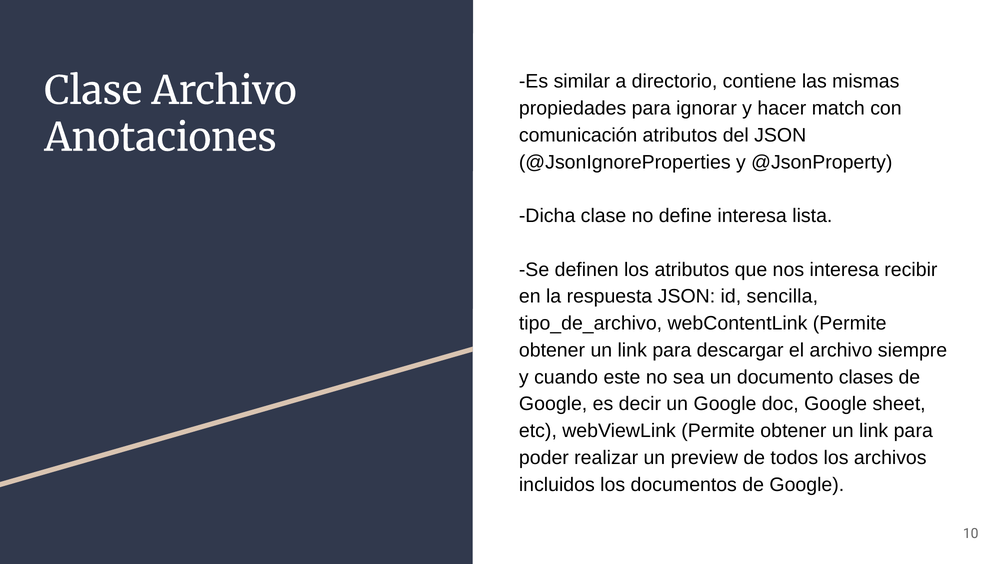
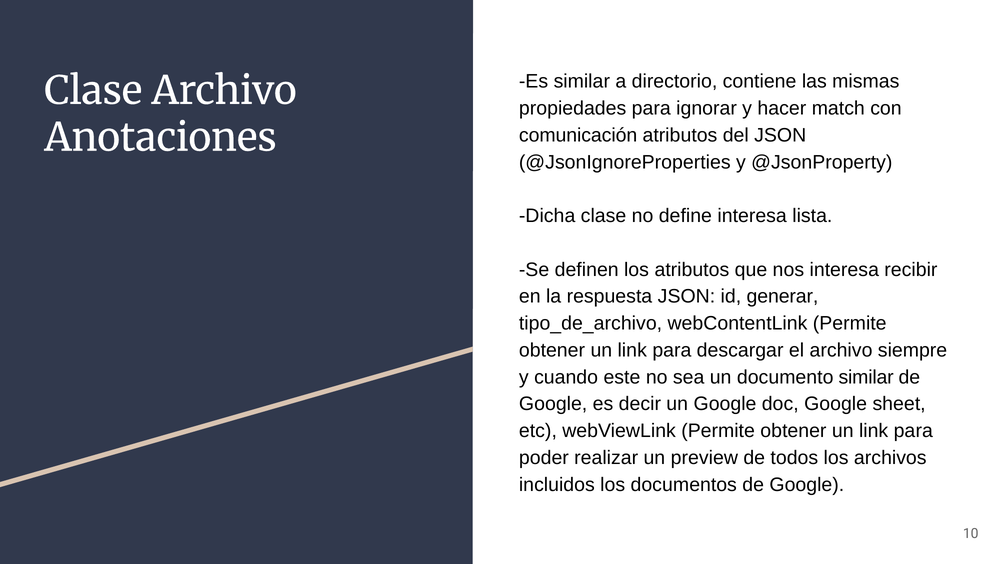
sencilla: sencilla -> generar
documento clases: clases -> similar
